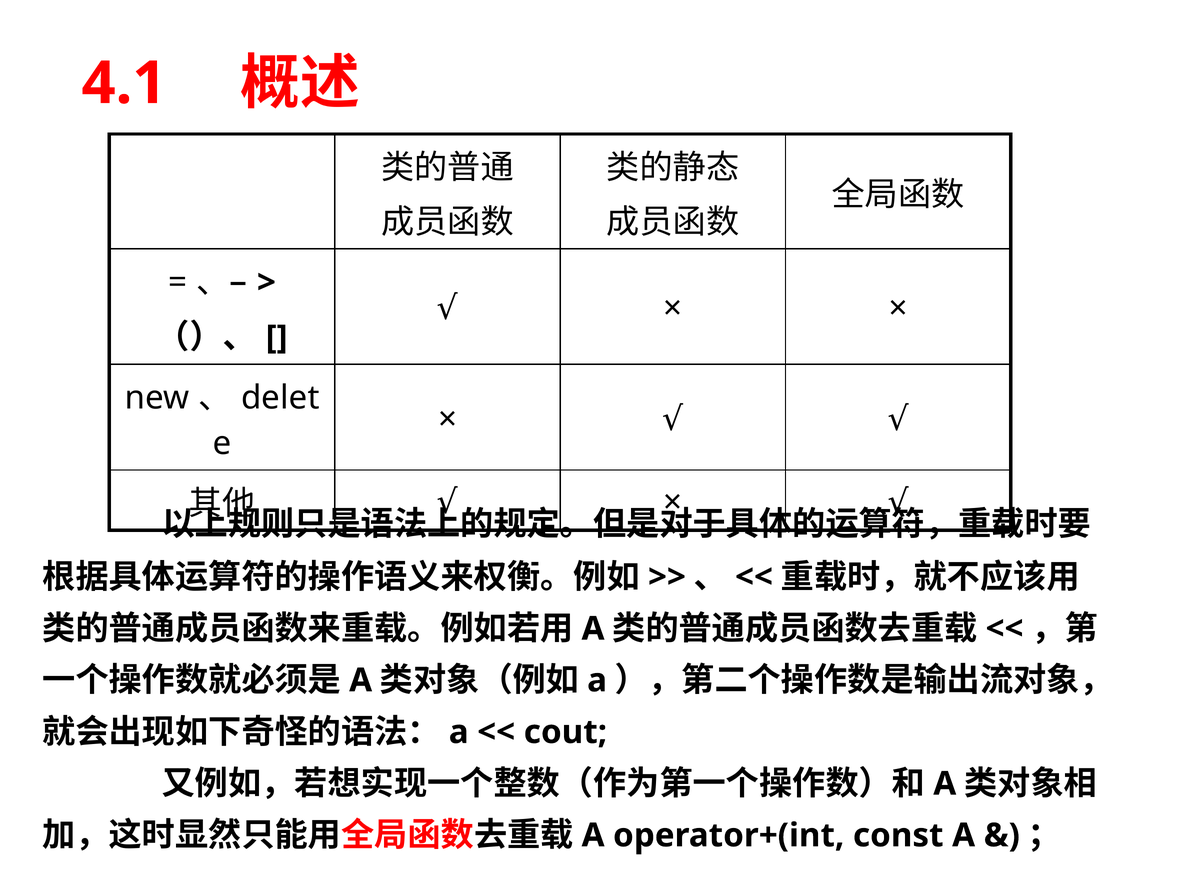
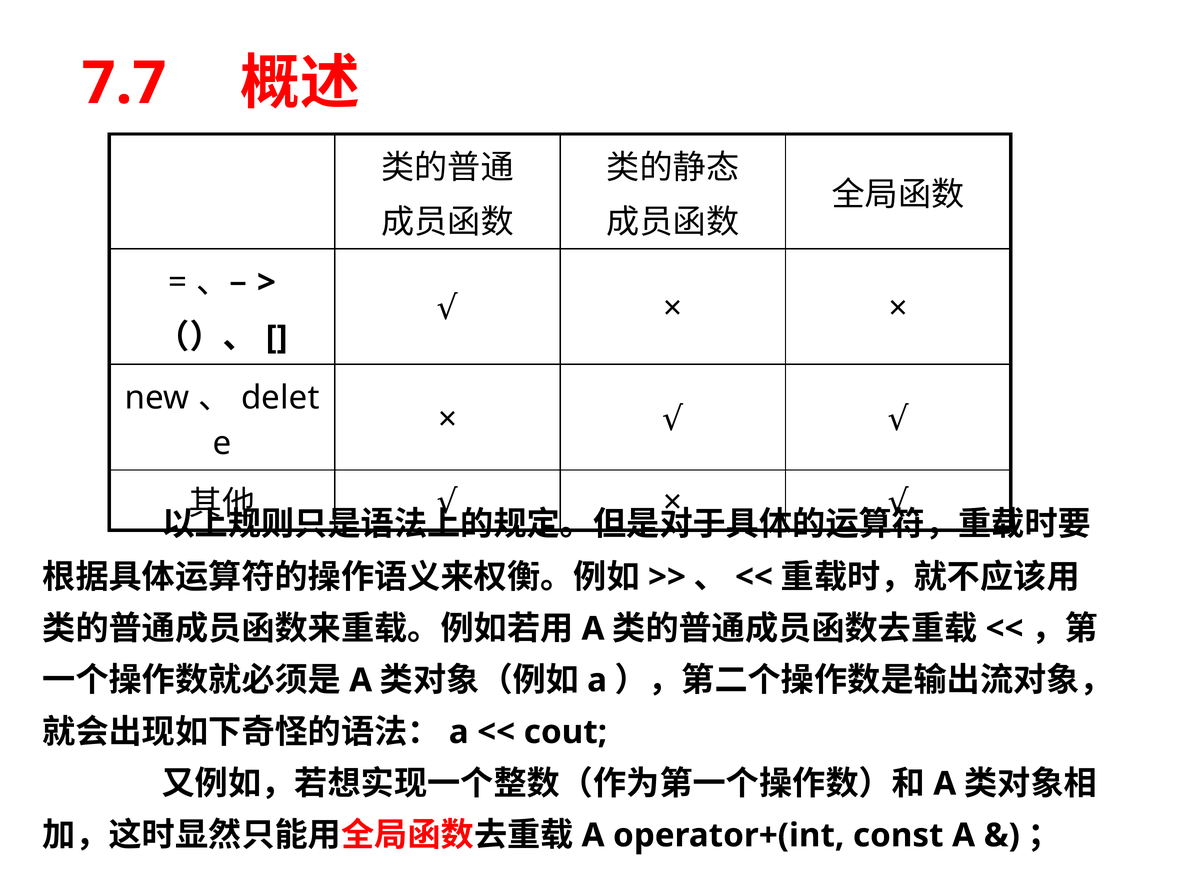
4.1: 4.1 -> 7.7
